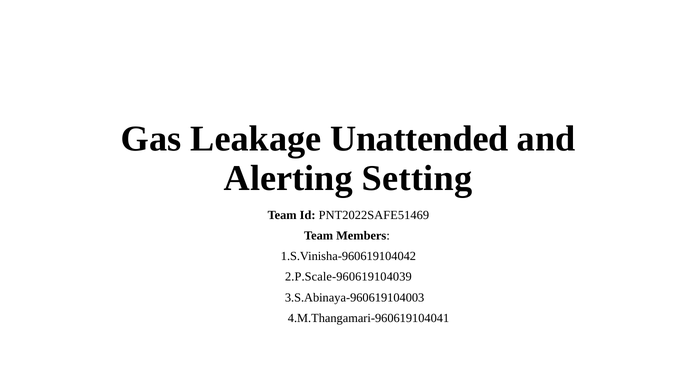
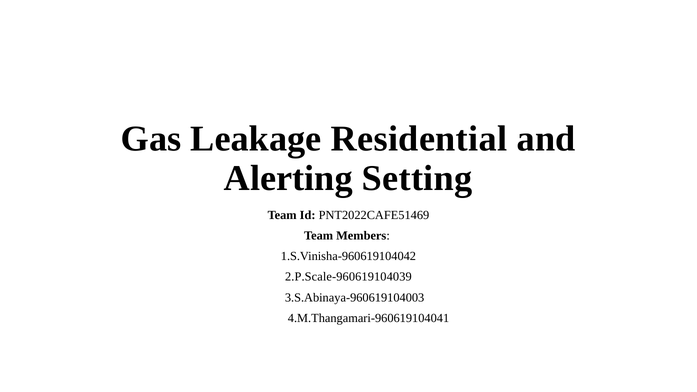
Unattended: Unattended -> Residential
PNT2022SAFE51469: PNT2022SAFE51469 -> PNT2022CAFE51469
